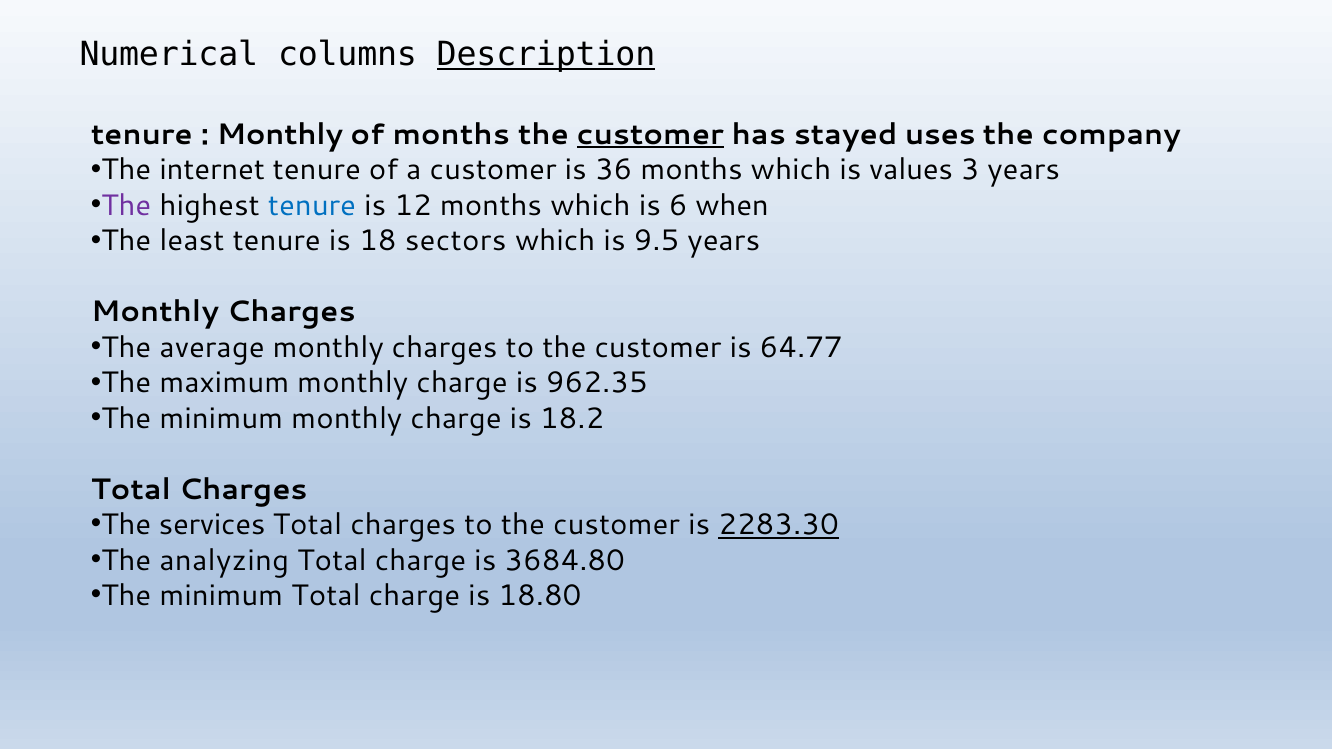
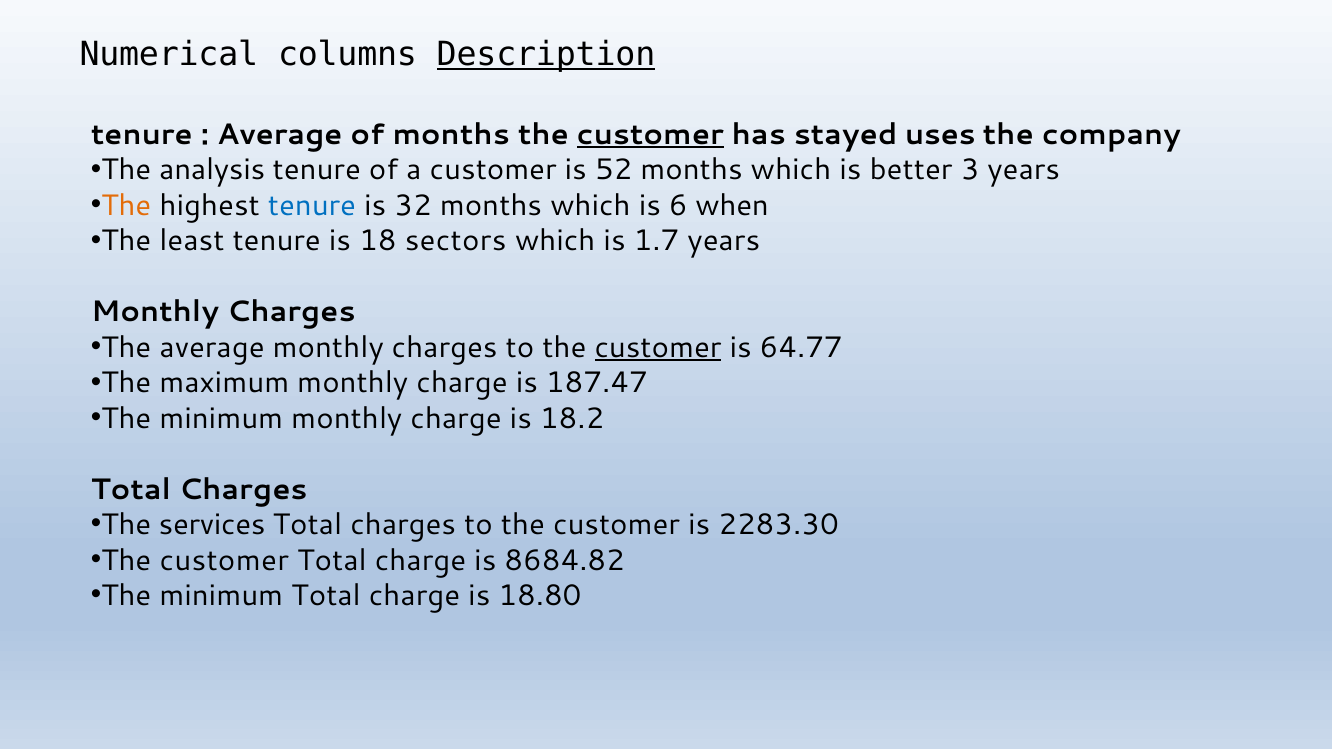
Monthly at (280, 135): Monthly -> Average
internet: internet -> analysis
36: 36 -> 52
values: values -> better
The at (126, 206) colour: purple -> orange
12: 12 -> 32
9.5: 9.5 -> 1.7
customer at (658, 348) underline: none -> present
962.35: 962.35 -> 187.47
2283.30 underline: present -> none
analyzing at (224, 561): analyzing -> customer
3684.80: 3684.80 -> 8684.82
